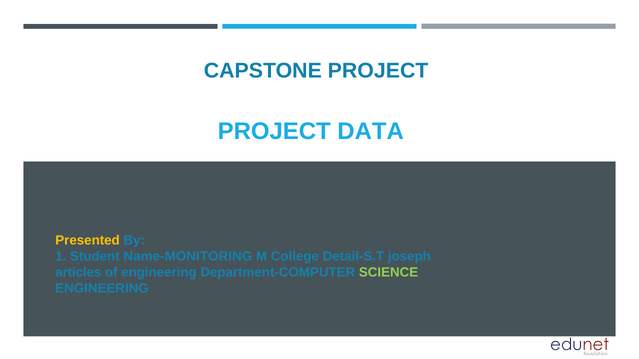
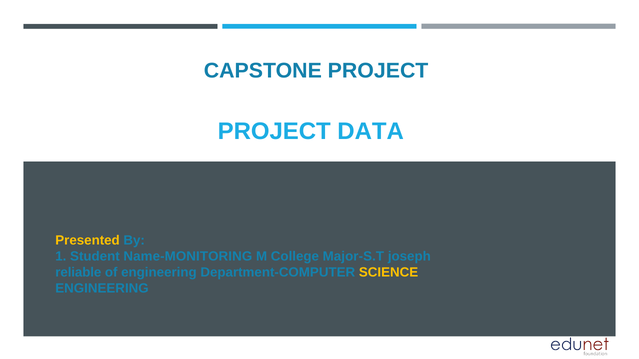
Detail-S.T: Detail-S.T -> Major-S.T
articles: articles -> reliable
SCIENCE colour: light green -> yellow
